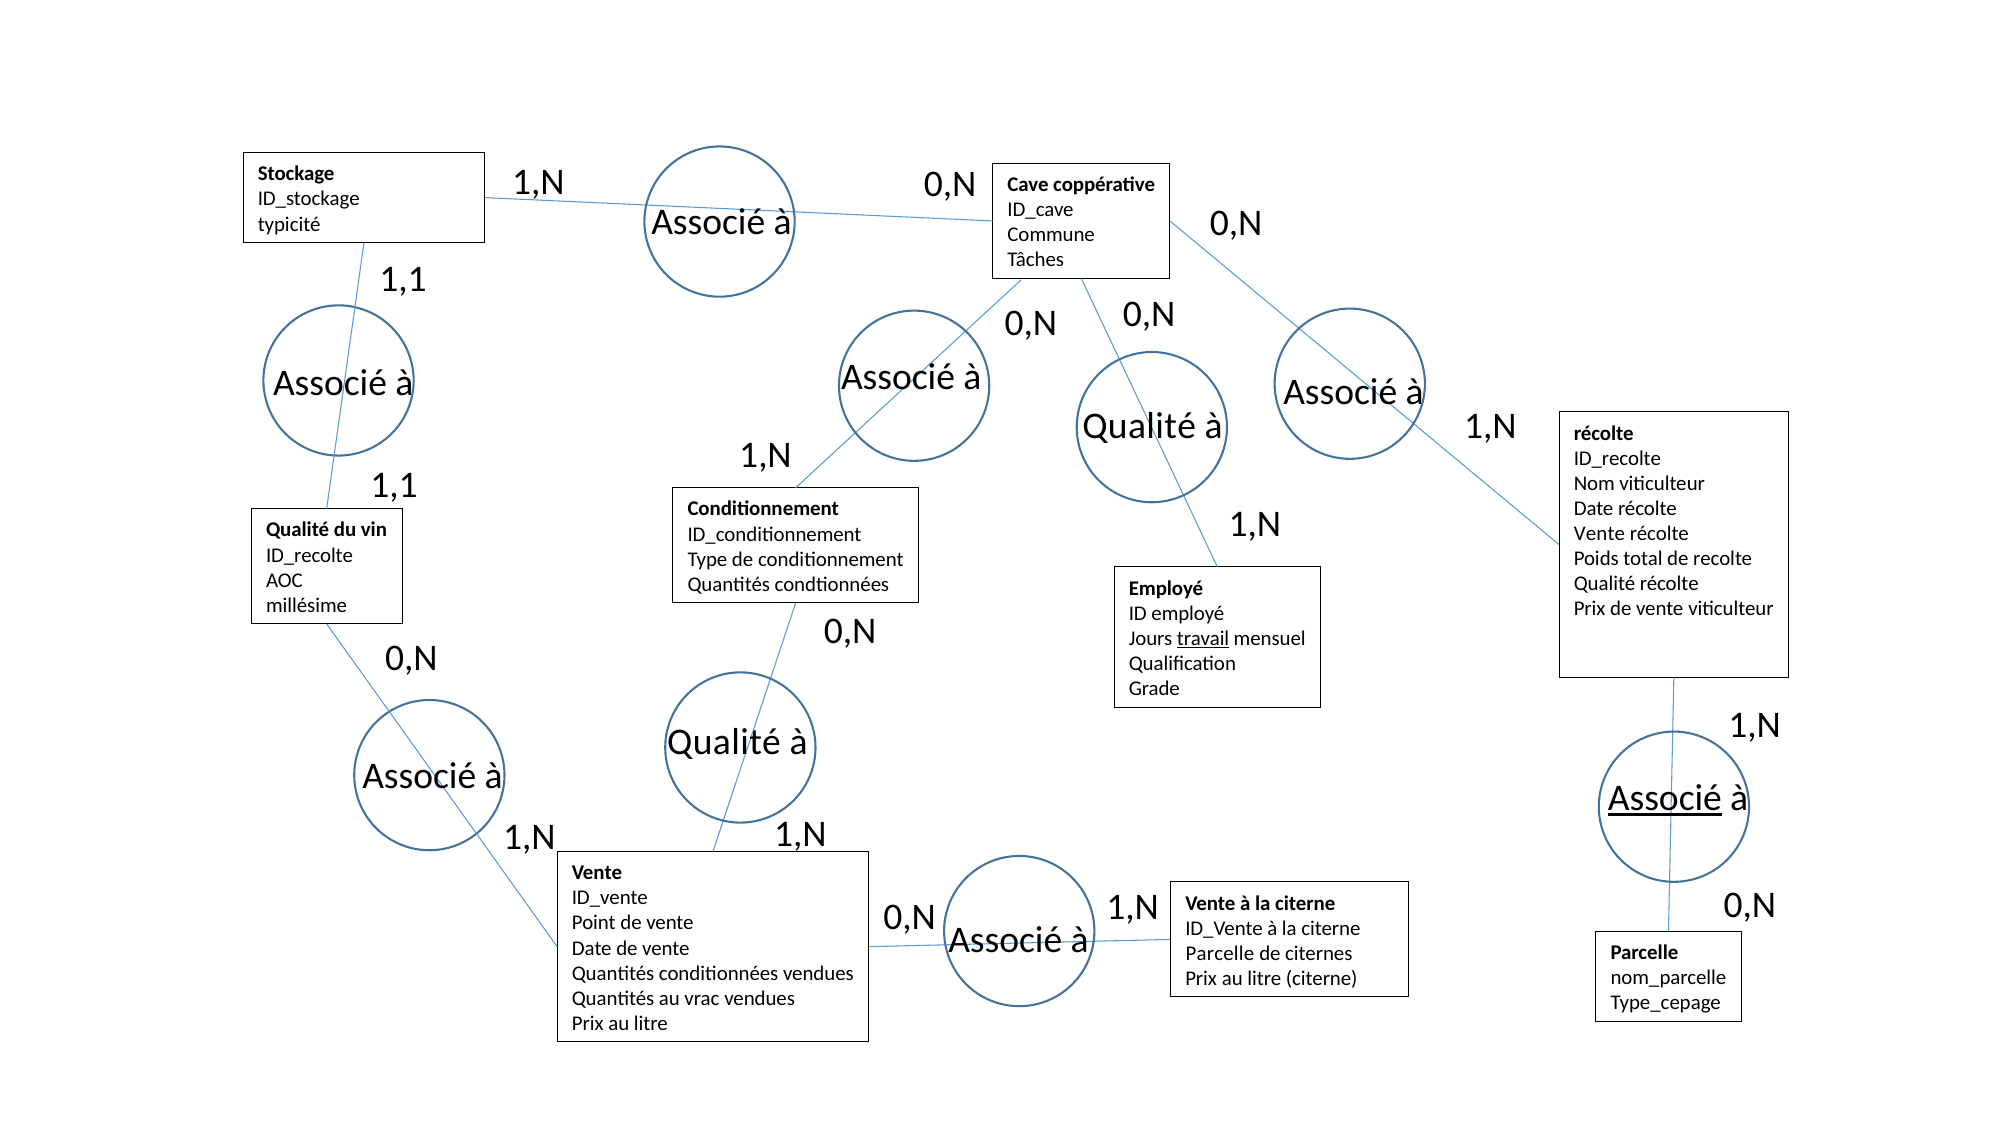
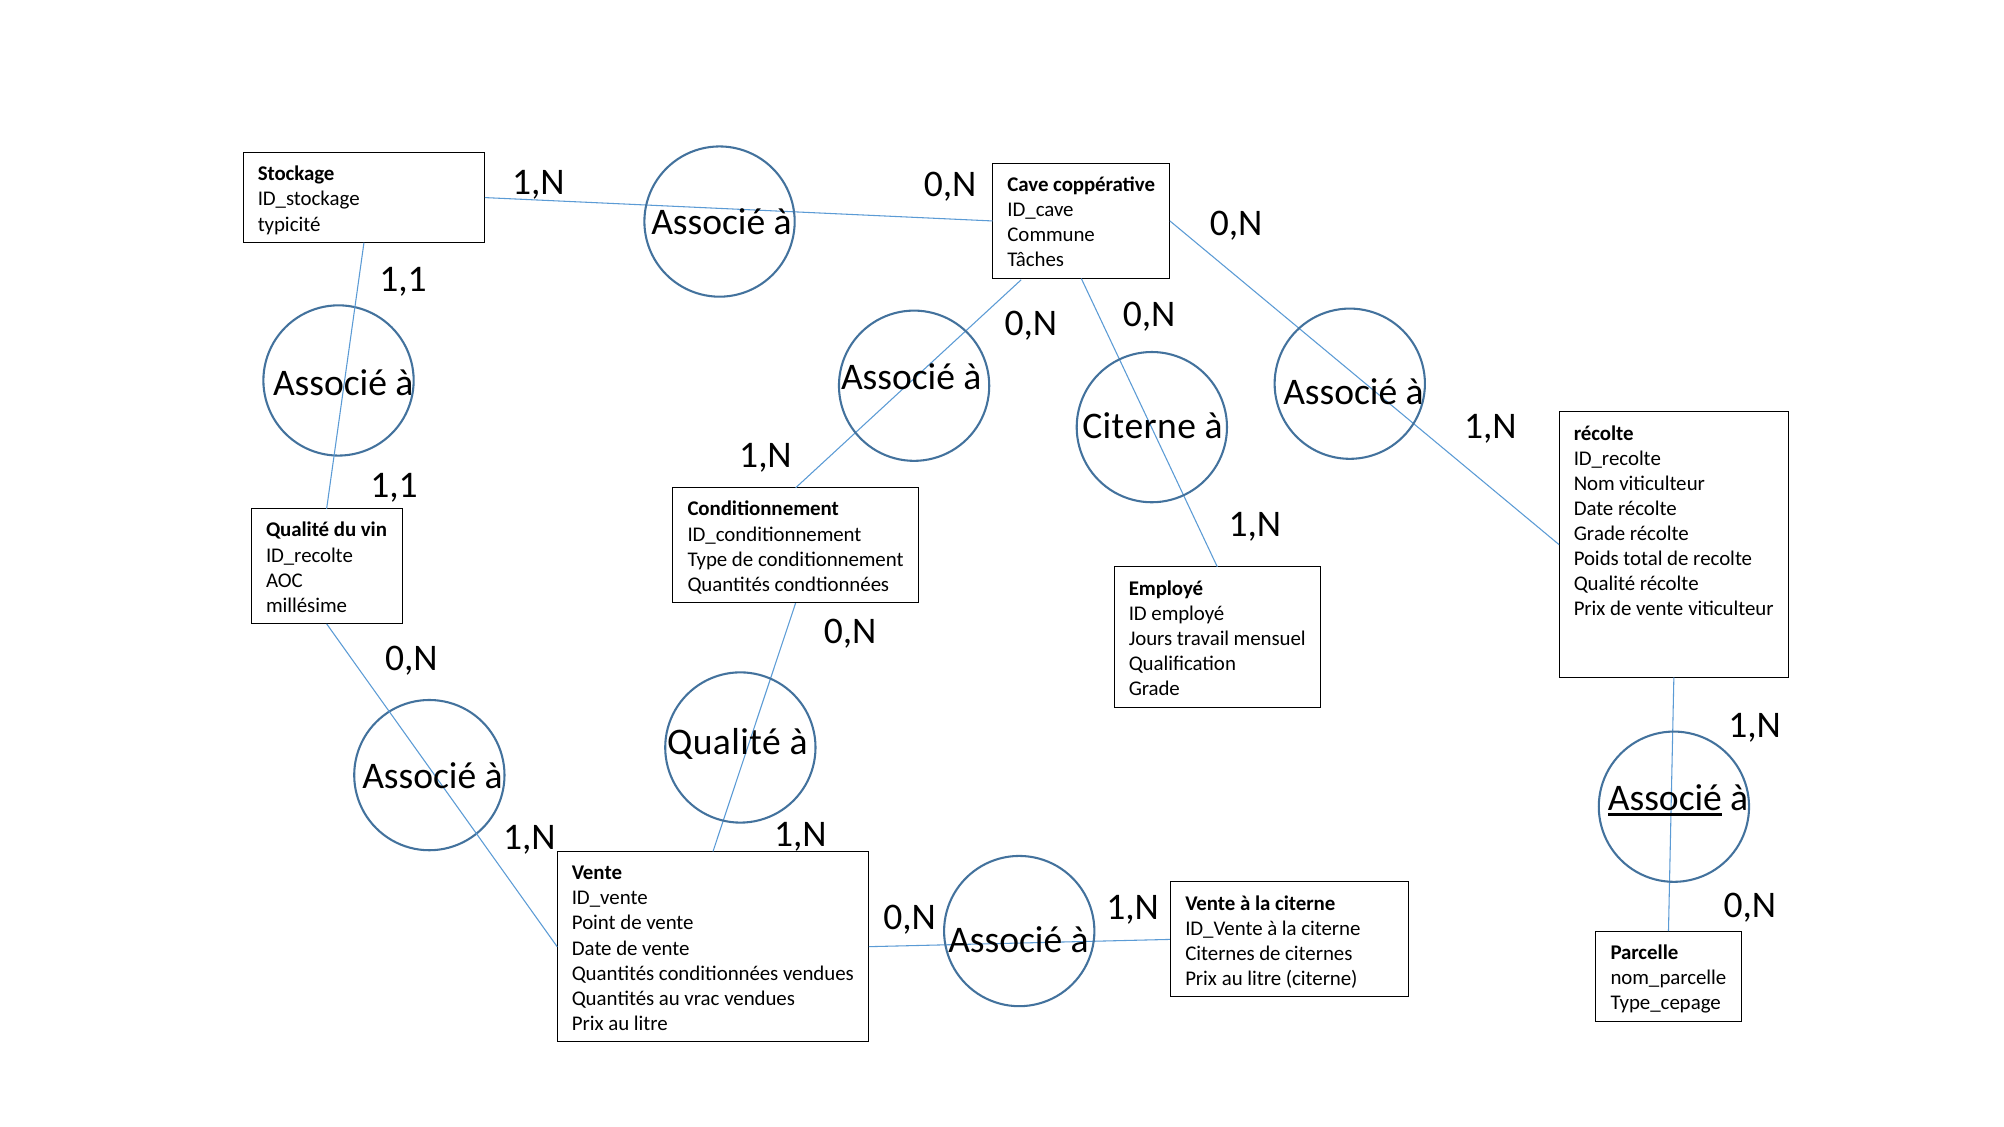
Qualité at (1139, 426): Qualité -> Citerne
Vente at (1599, 534): Vente -> Grade
travail underline: present -> none
Parcelle at (1220, 954): Parcelle -> Citernes
